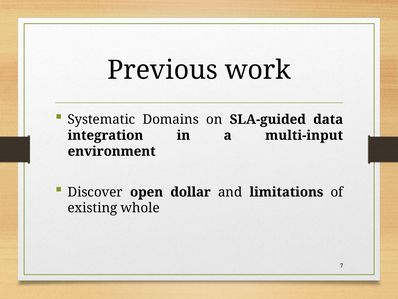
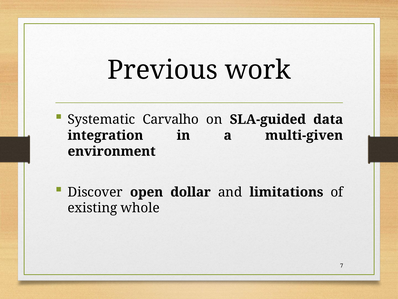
Domains: Domains -> Carvalho
multi-input: multi-input -> multi-given
